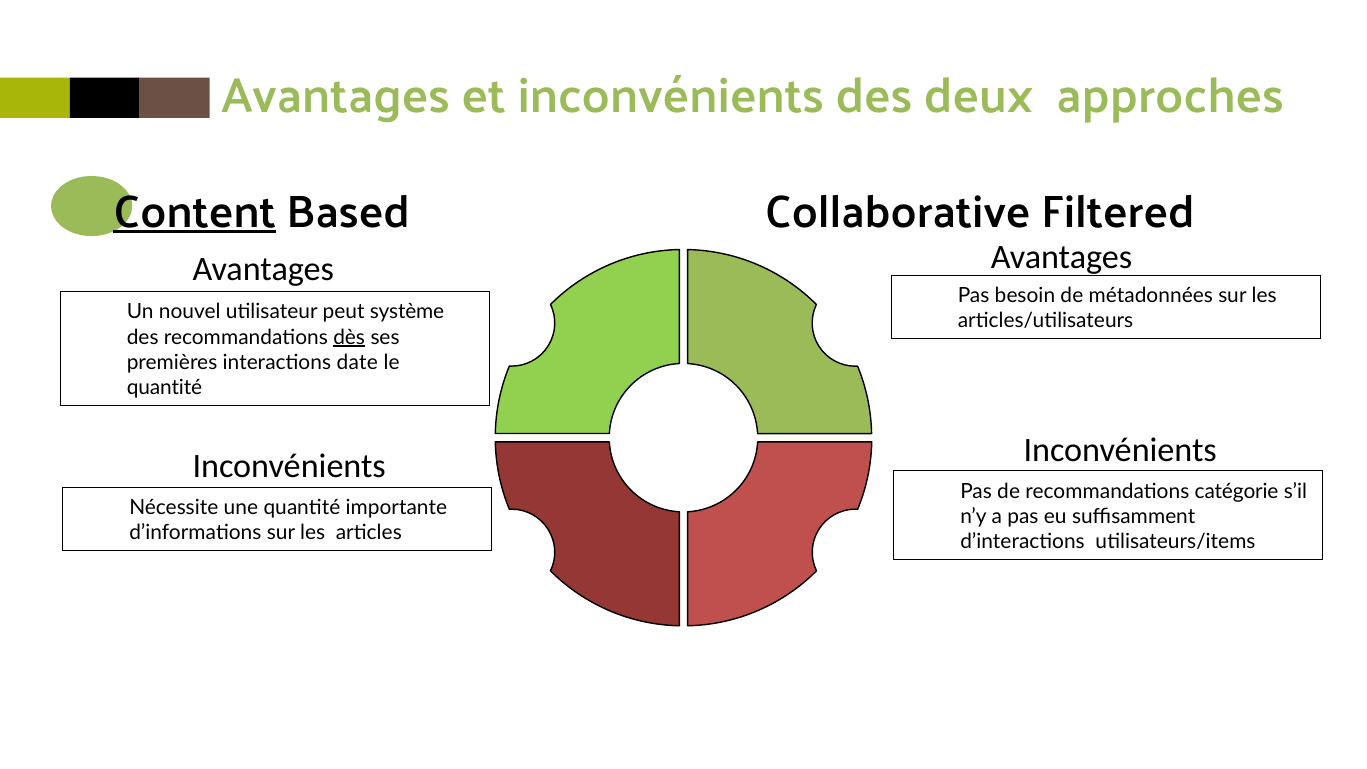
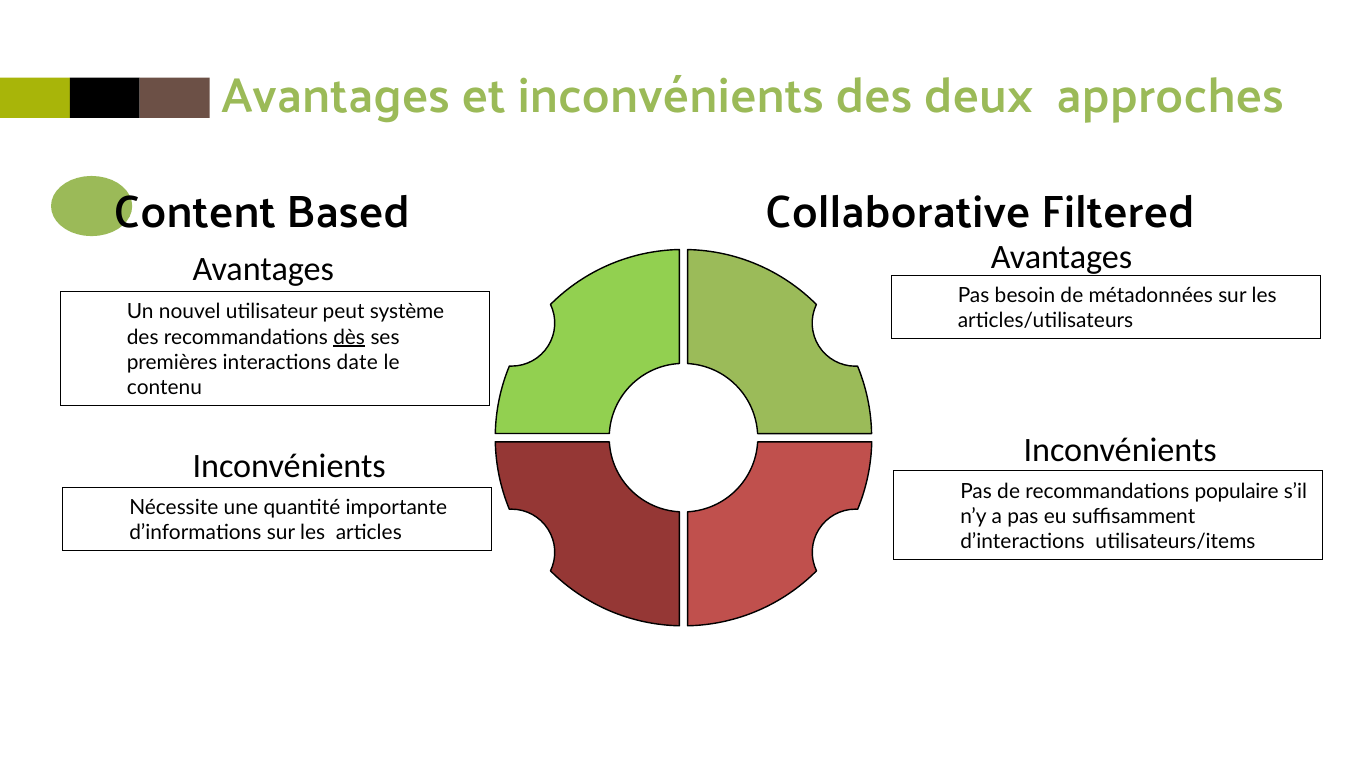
Content underline: present -> none
quantité at (164, 387): quantité -> contenu
catégorie: catégorie -> populaire
